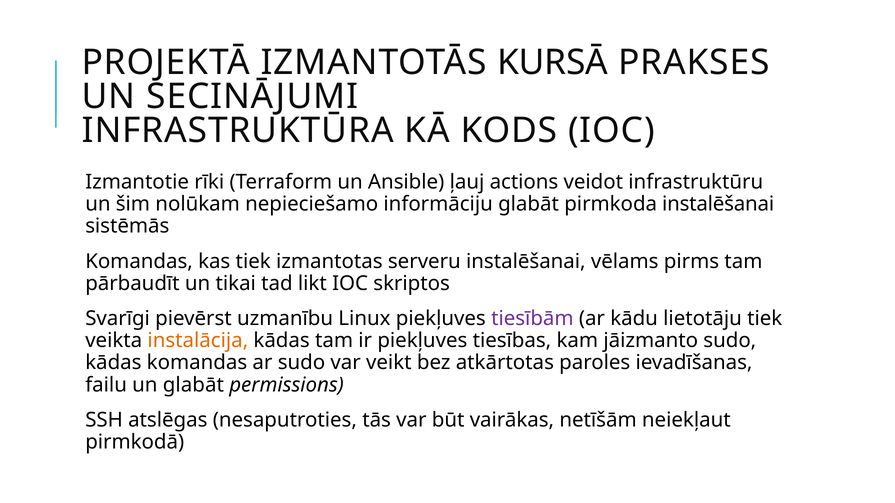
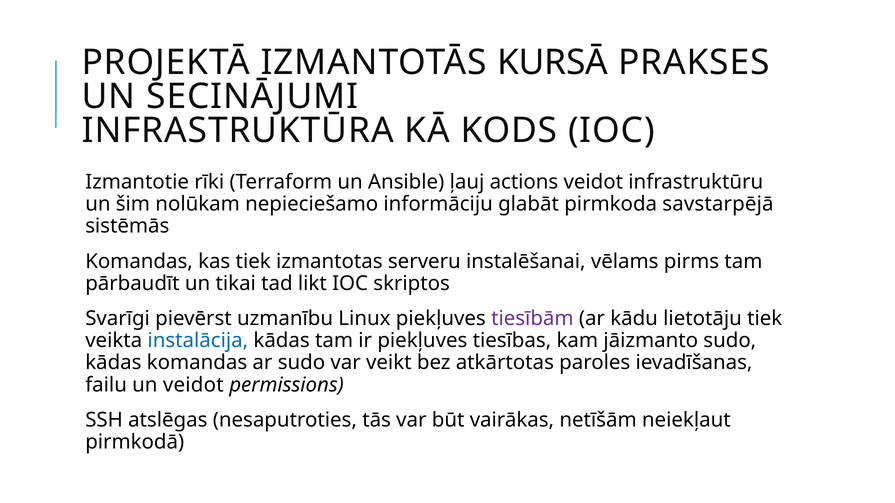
pirmkoda instalēšanai: instalēšanai -> savstarpējā
instalācija colour: orange -> blue
un glabāt: glabāt -> veidot
